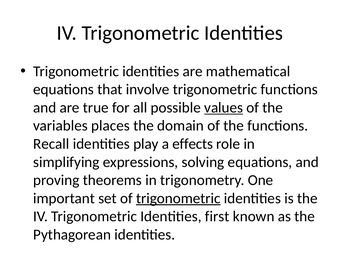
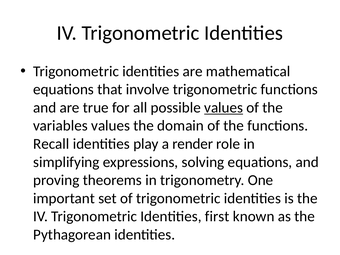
variables places: places -> values
effects: effects -> render
trigonometric at (178, 198) underline: present -> none
